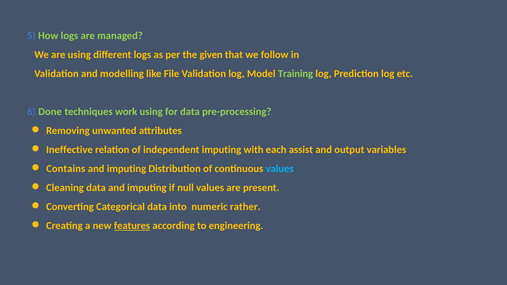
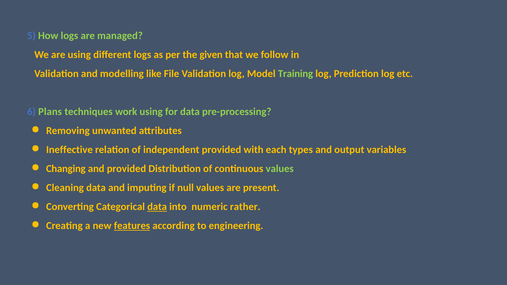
Done: Done -> Plans
independent imputing: imputing -> provided
assist: assist -> types
Contains: Contains -> Changing
imputing at (126, 169): imputing -> provided
values at (280, 169) colour: light blue -> light green
data at (157, 207) underline: none -> present
